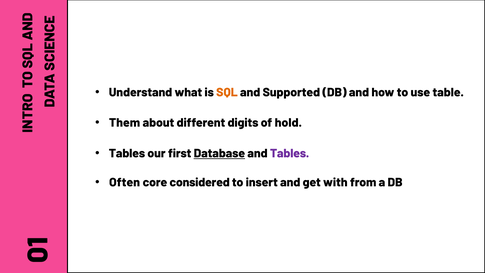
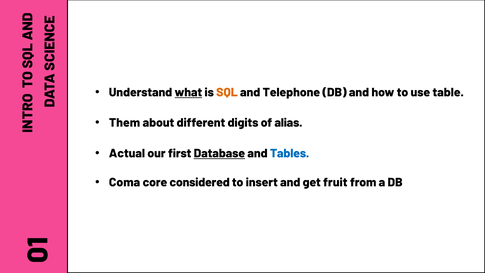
what underline: none -> present
Supported: Supported -> Telephone
hold: hold -> alias
Tables at (127, 153): Tables -> Actual
Tables at (290, 153) colour: purple -> blue
Often: Often -> Coma
with: with -> fruit
